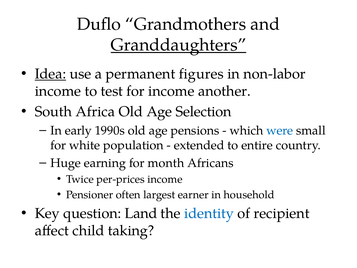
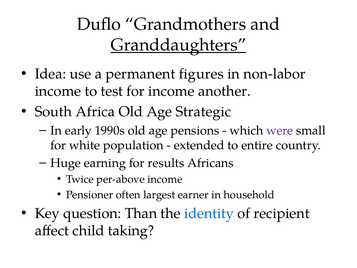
Idea underline: present -> none
Selection: Selection -> Strategic
were colour: blue -> purple
month: month -> results
per-prices: per-prices -> per-above
Land: Land -> Than
